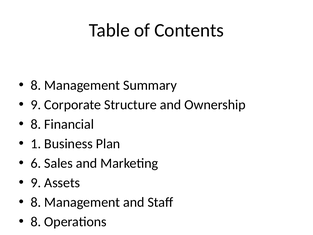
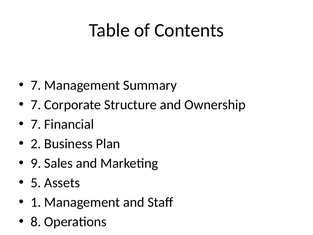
8 at (36, 85): 8 -> 7
9 at (36, 105): 9 -> 7
8 at (36, 124): 8 -> 7
1: 1 -> 2
6 at (36, 163): 6 -> 9
9 at (36, 183): 9 -> 5
8 at (36, 202): 8 -> 1
